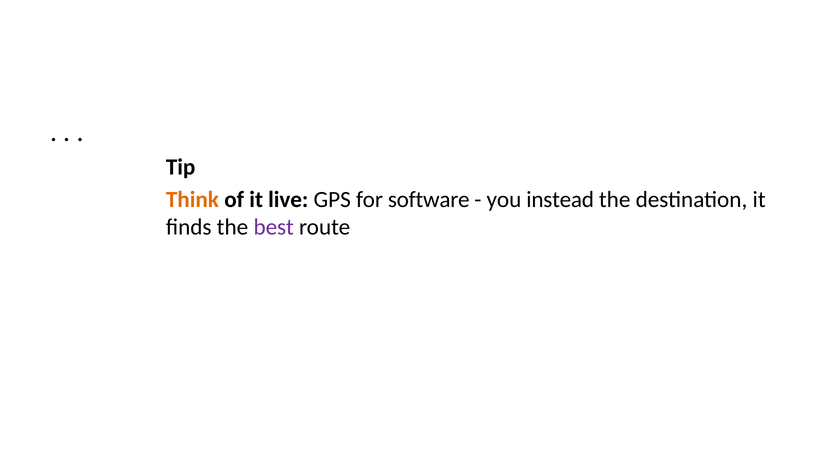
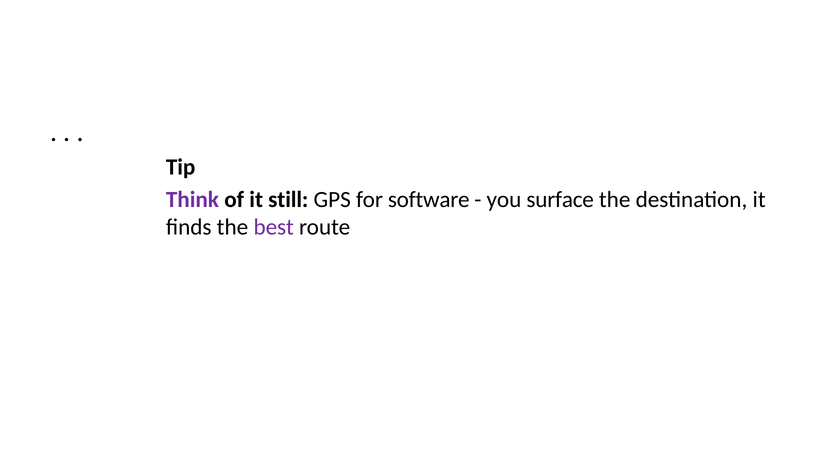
Think colour: orange -> purple
live: live -> still
instead: instead -> surface
